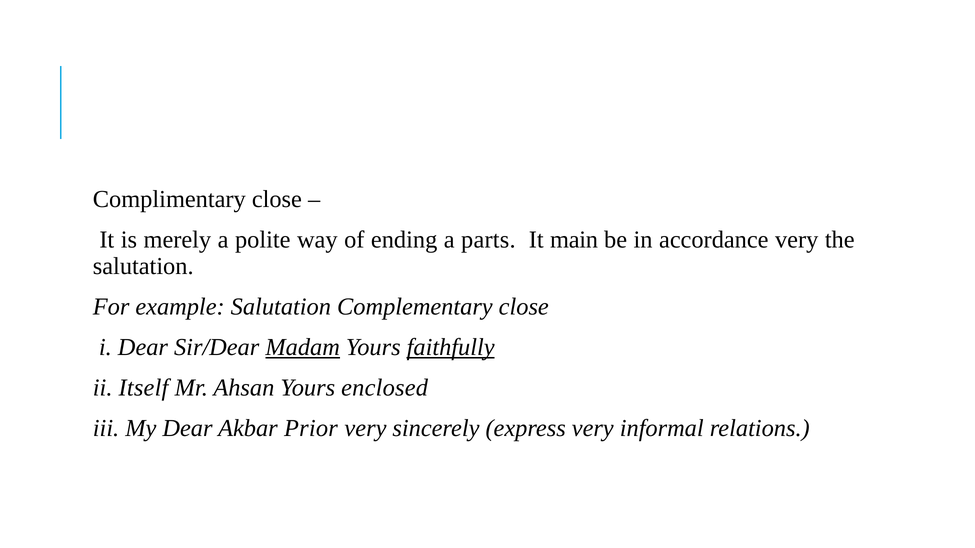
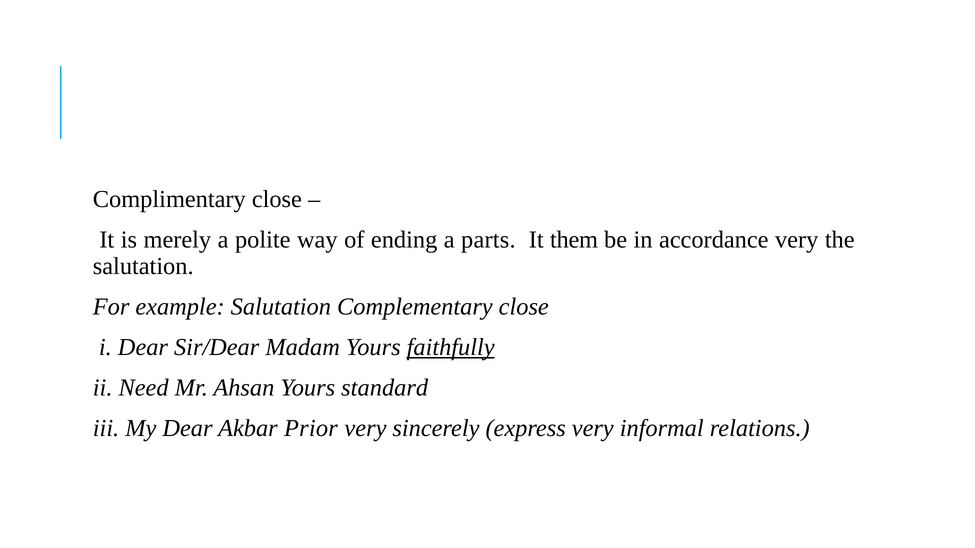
main: main -> them
Madam underline: present -> none
Itself: Itself -> Need
enclosed: enclosed -> standard
